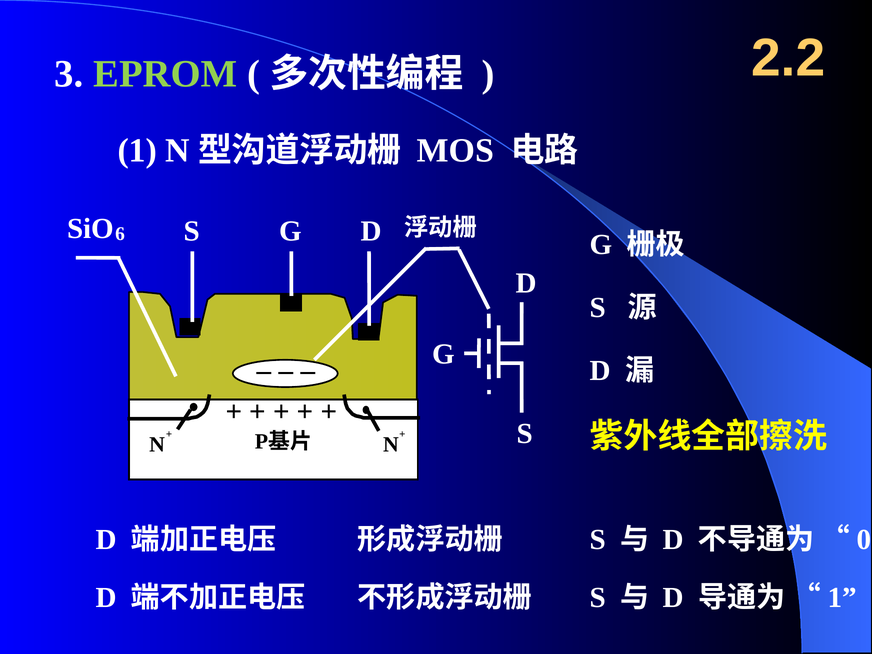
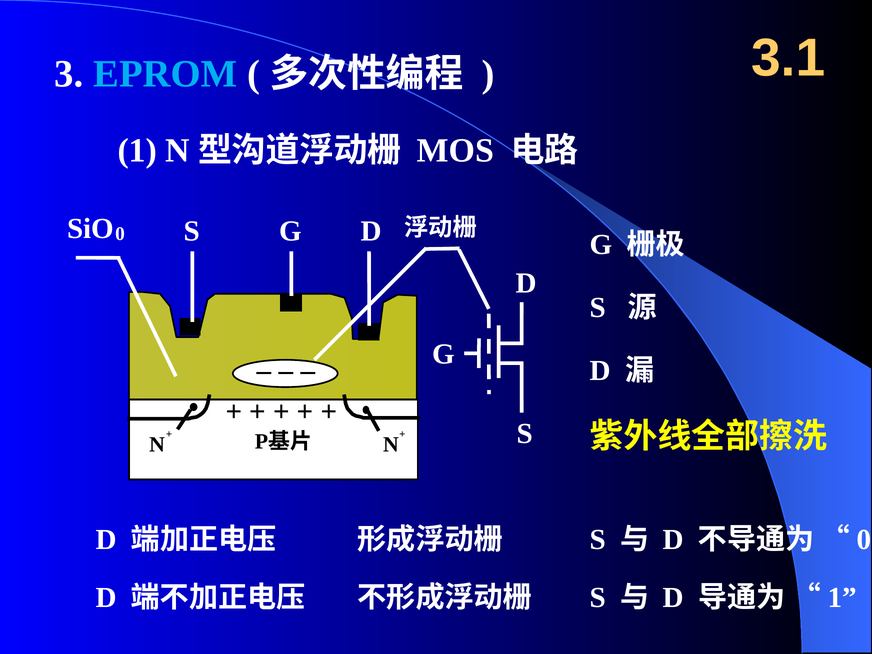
2.2: 2.2 -> 3.1
EPROM colour: light green -> light blue
SiO 6: 6 -> 0
